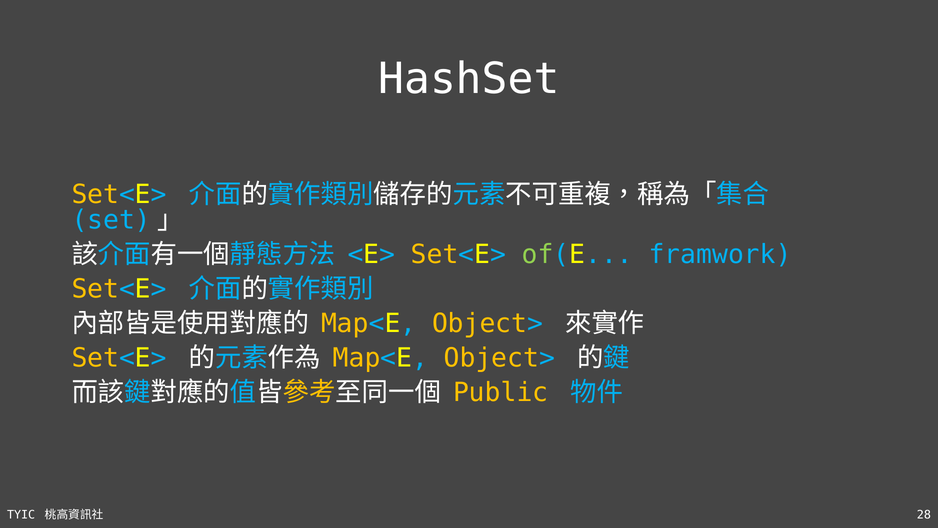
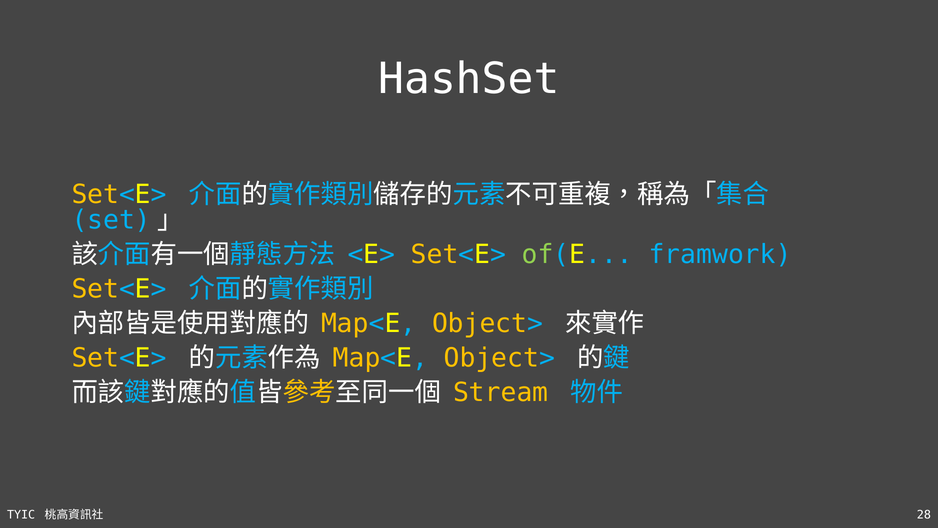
Public: Public -> Stream
